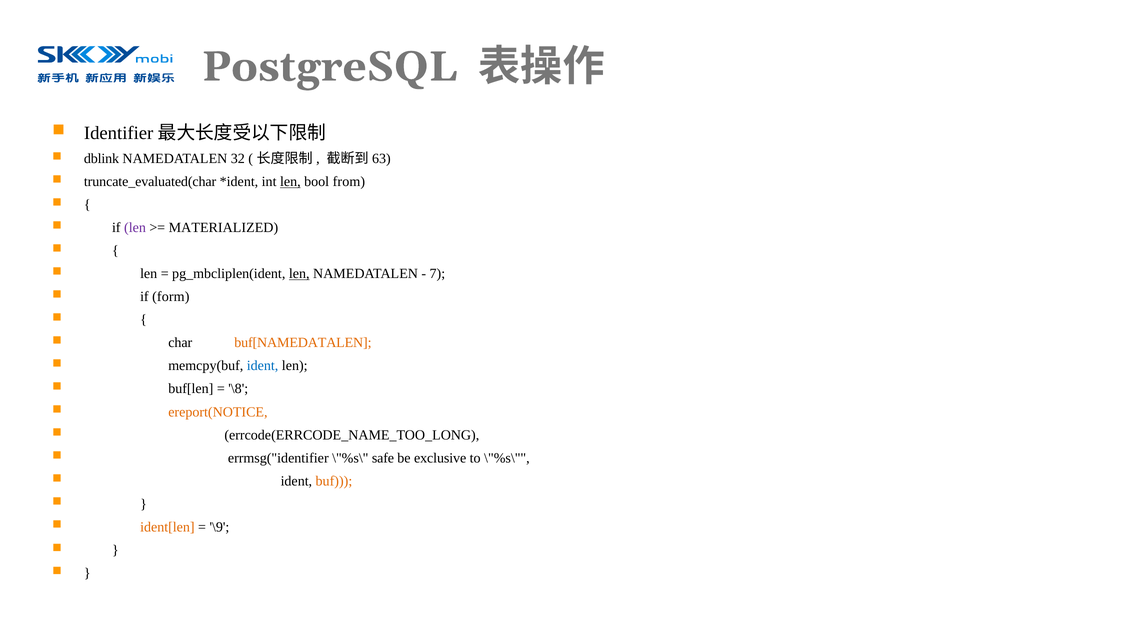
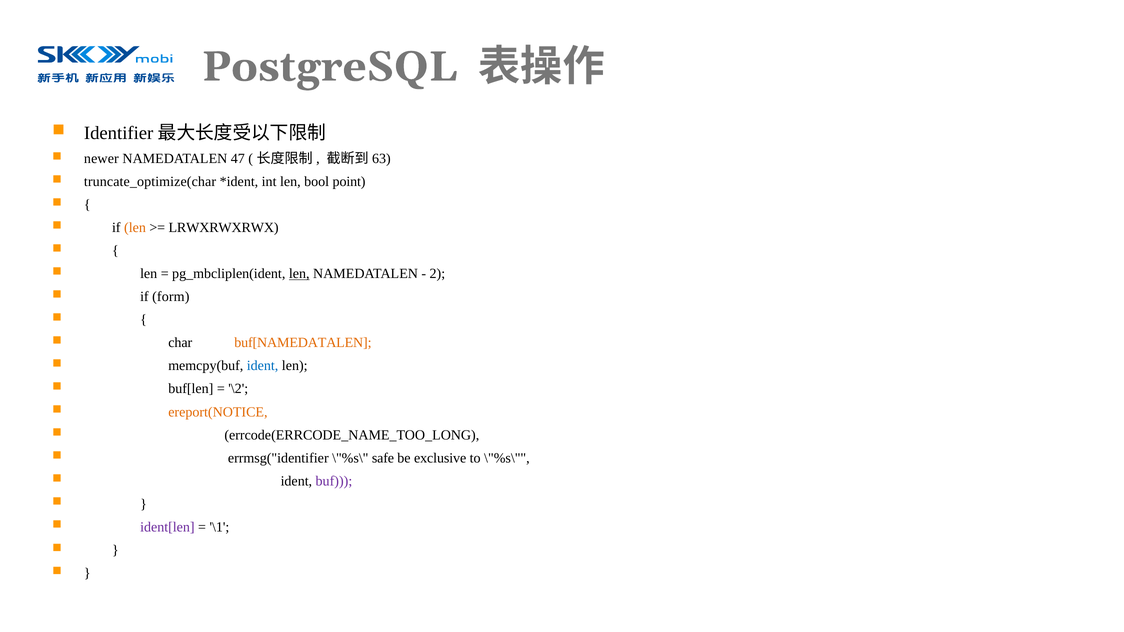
dblink: dblink -> newer
32: 32 -> 47
truncate_evaluated(char: truncate_evaluated(char -> truncate_optimize(char
len at (290, 182) underline: present -> none
from: from -> point
len at (135, 228) colour: purple -> orange
MATERIALIZED: MATERIALIZED -> LRWXRWXRWX
7: 7 -> 2
\8: \8 -> \2
buf colour: orange -> purple
ident[len colour: orange -> purple
\9: \9 -> \1
